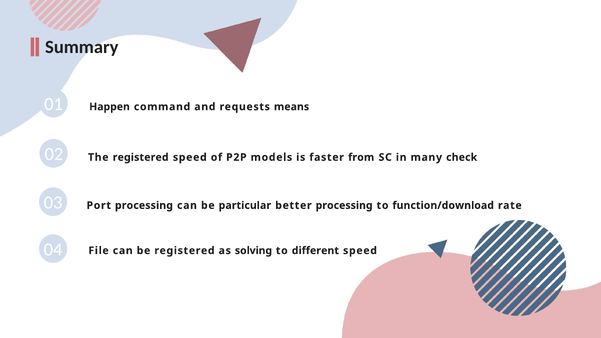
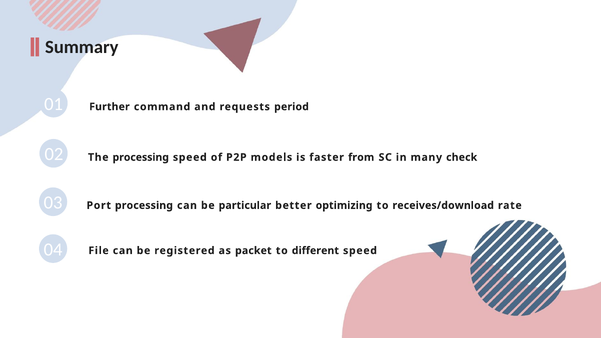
Happen: Happen -> Further
means: means -> period
The registered: registered -> processing
better processing: processing -> optimizing
function/download: function/download -> receives/download
solving: solving -> packet
